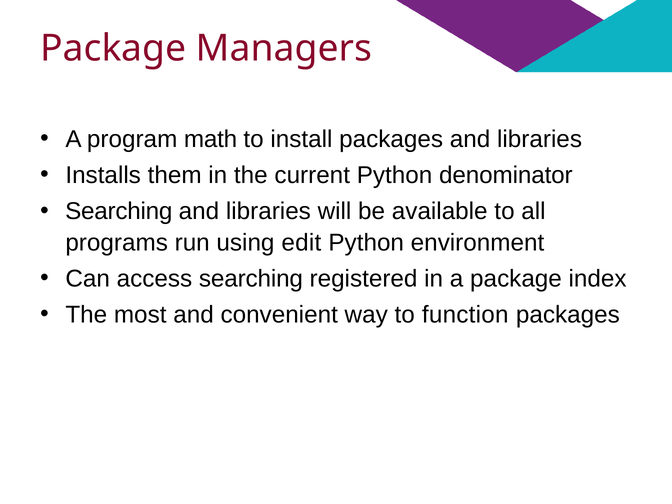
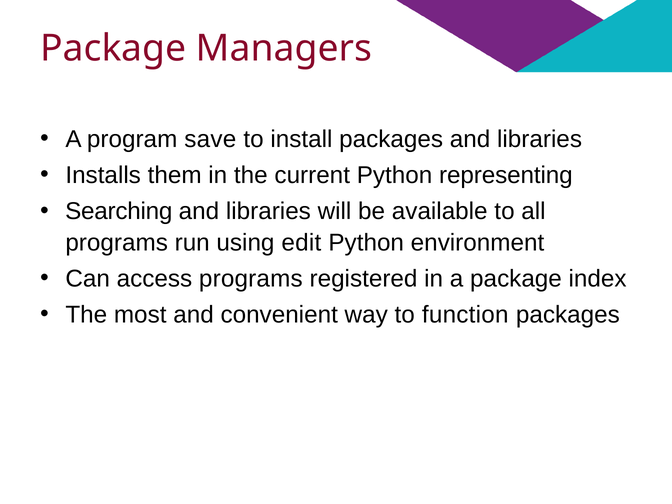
math: math -> save
denominator: denominator -> representing
access searching: searching -> programs
